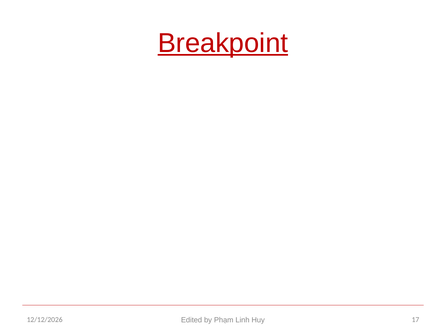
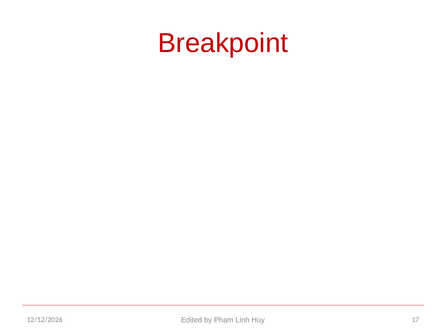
Breakpoint underline: present -> none
